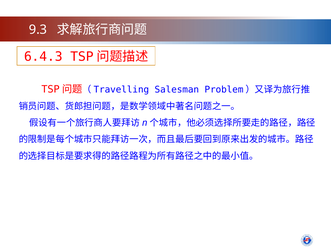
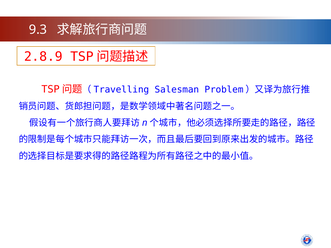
6.4.3: 6.4.3 -> 2.8.9
